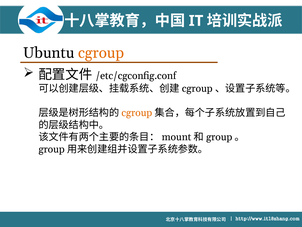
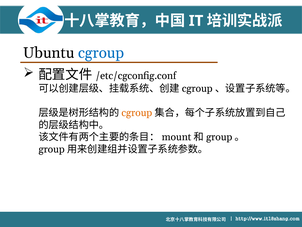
cgroup at (101, 53) colour: orange -> blue
